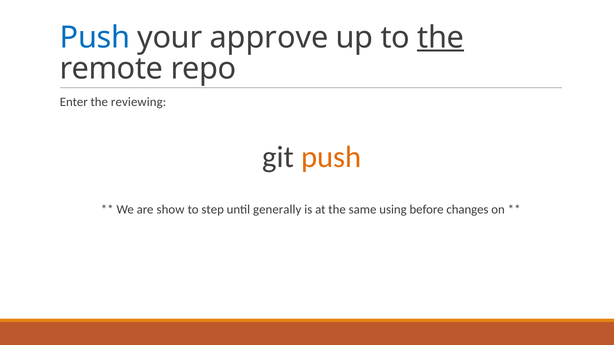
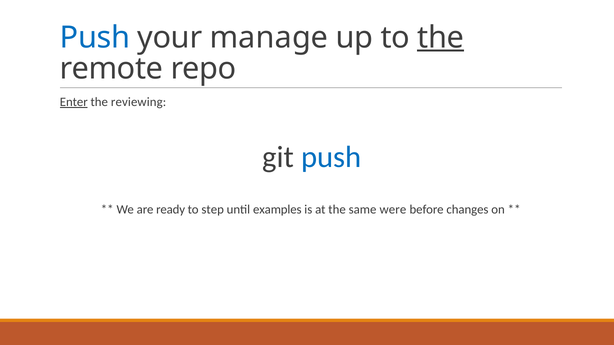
approve: approve -> manage
Enter underline: none -> present
push at (331, 157) colour: orange -> blue
show: show -> ready
generally: generally -> examples
using: using -> were
